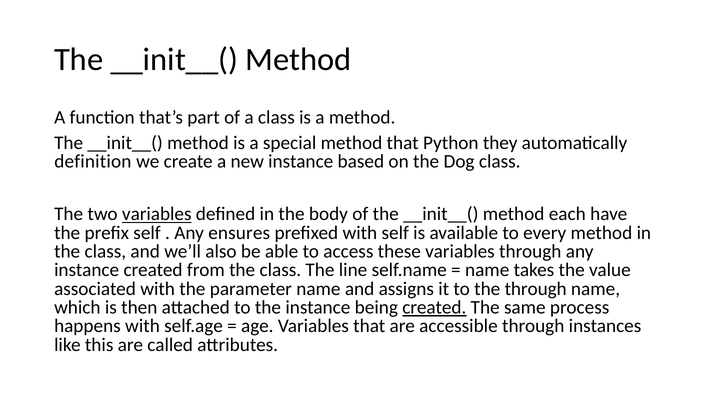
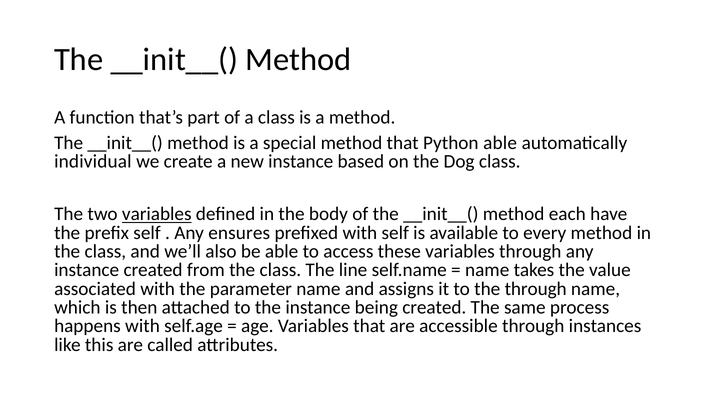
Python they: they -> able
definition: definition -> individual
created at (434, 308) underline: present -> none
